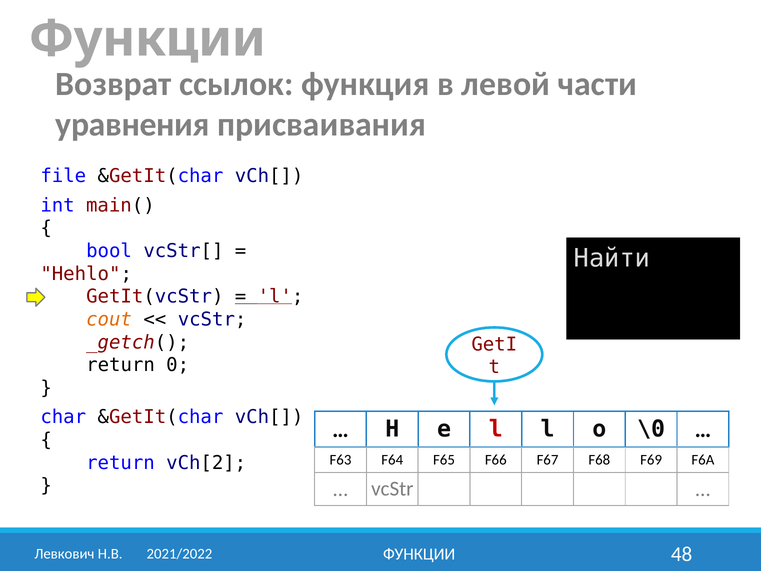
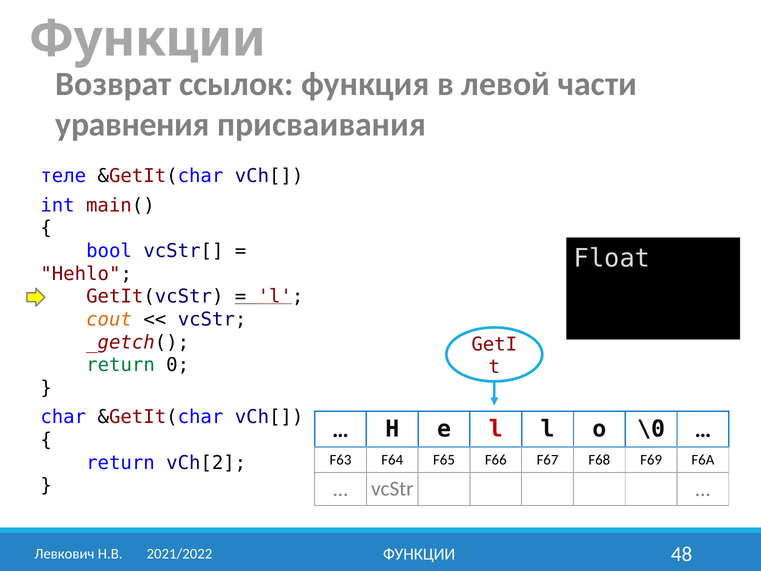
file: file -> теле
Найти: Найти -> Float
return at (121, 365) colour: black -> green
